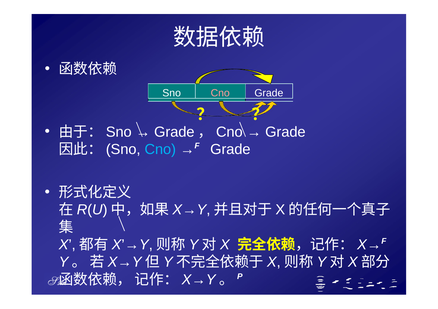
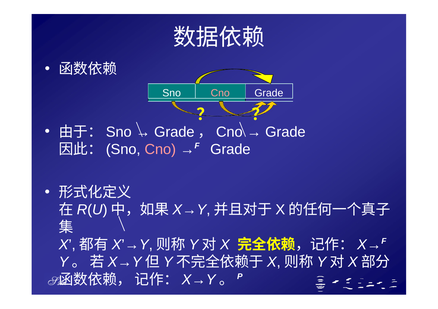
Cno at (160, 150) colour: light blue -> pink
